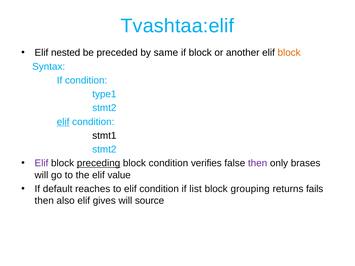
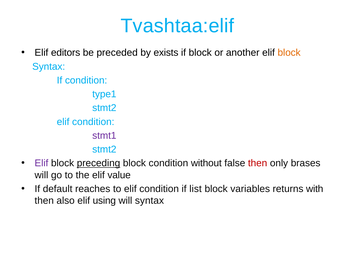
nested: nested -> editors
same: same -> exists
elif at (63, 122) underline: present -> none
stmt1 colour: black -> purple
verifies: verifies -> without
then at (258, 163) colour: purple -> red
grouping: grouping -> variables
fails: fails -> with
gives: gives -> using
will source: source -> syntax
